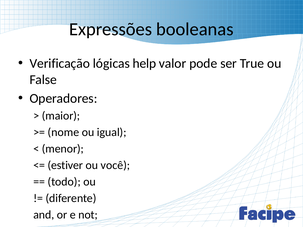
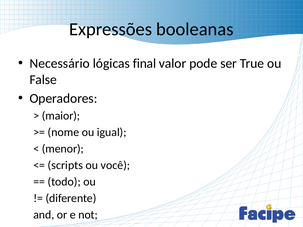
Verificação: Verificação -> Necessário
help: help -> final
estiver: estiver -> scripts
